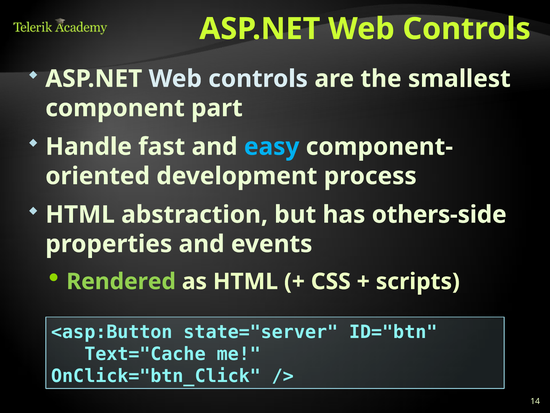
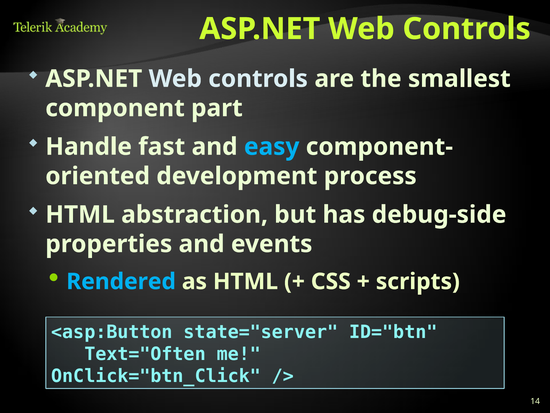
others-side: others-side -> debug-side
Rendered colour: light green -> light blue
Text="Cache: Text="Cache -> Text="Often
